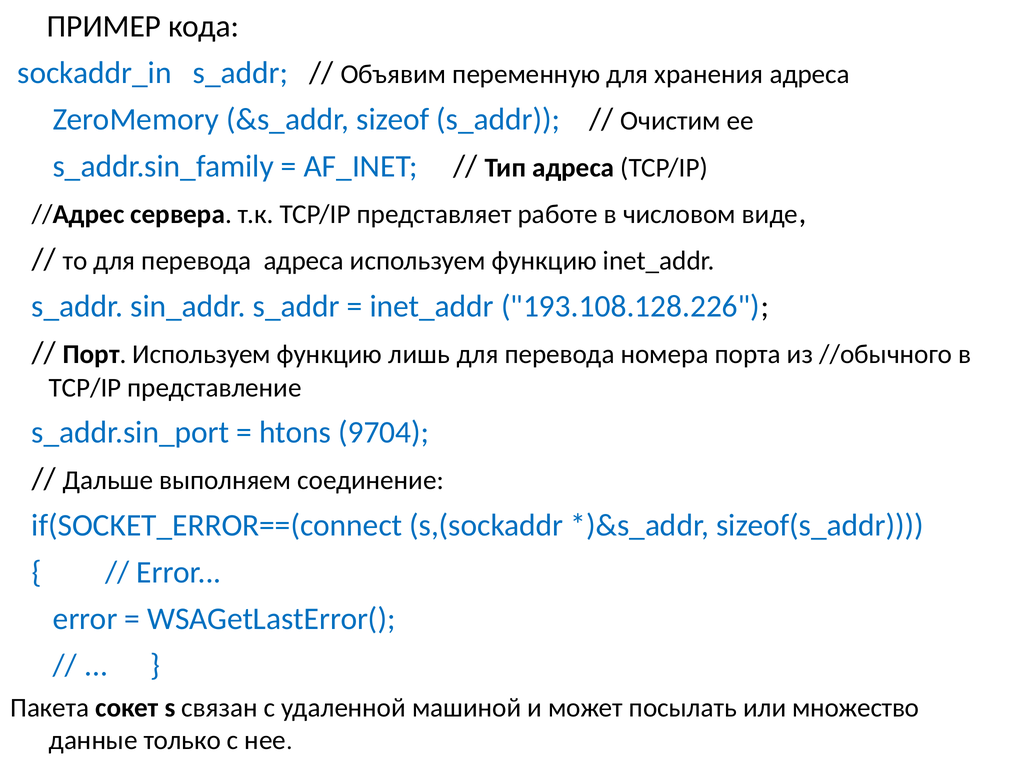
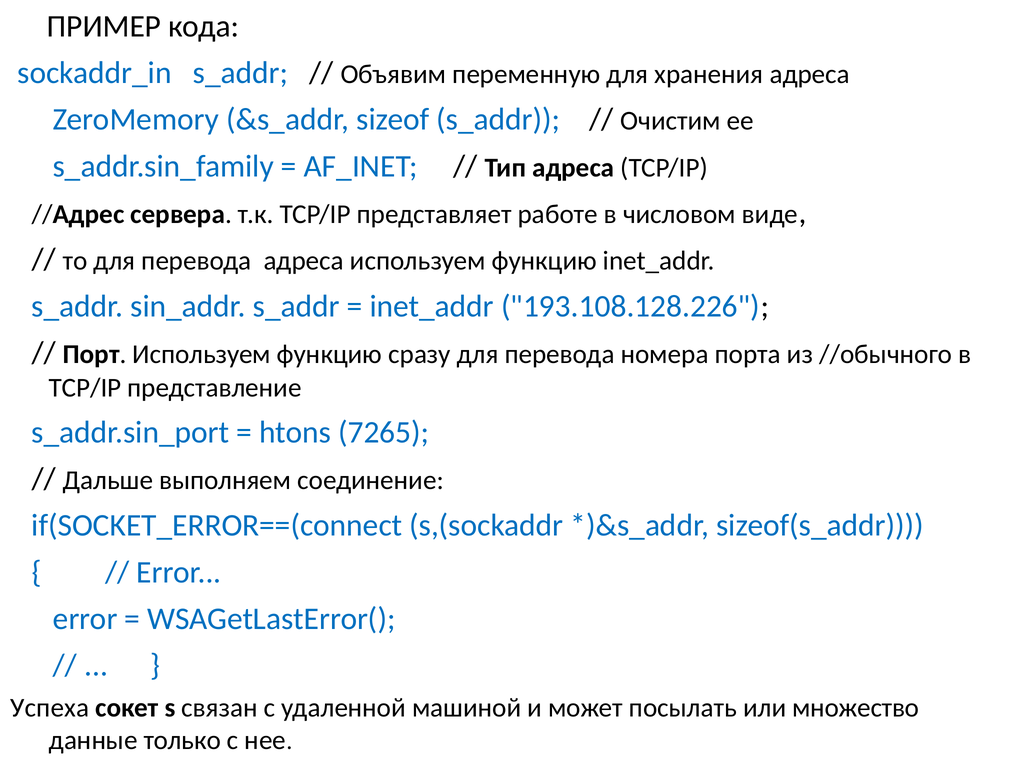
лишь: лишь -> сразу
9704: 9704 -> 7265
Пакета: Пакета -> Успеха
